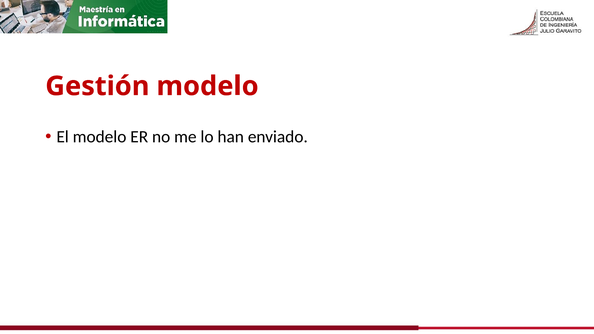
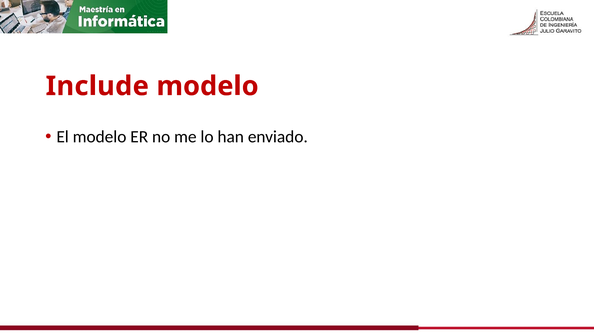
Gestión: Gestión -> Include
